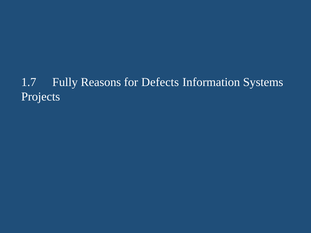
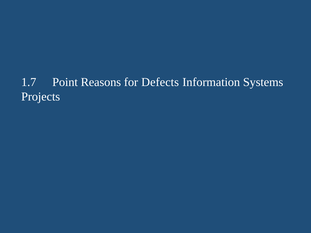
Fully: Fully -> Point
